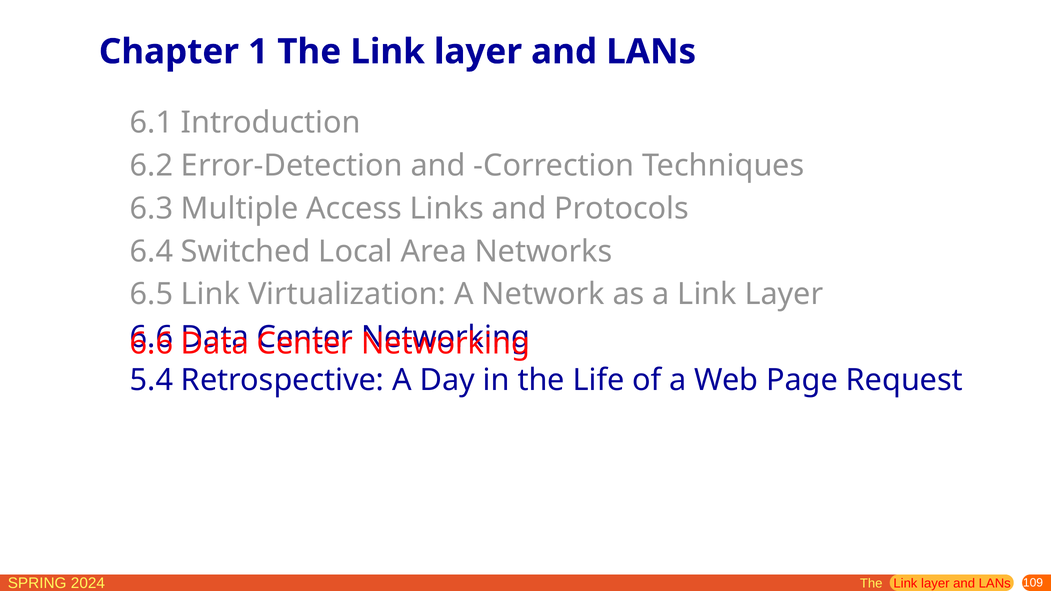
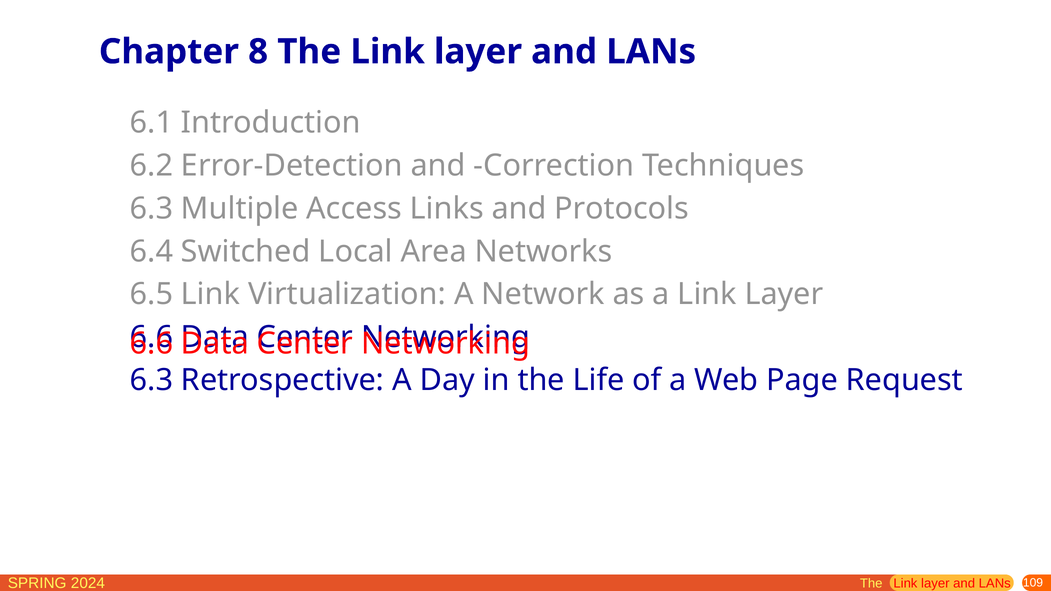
1: 1 -> 8
5.4 at (152, 380): 5.4 -> 6.3
